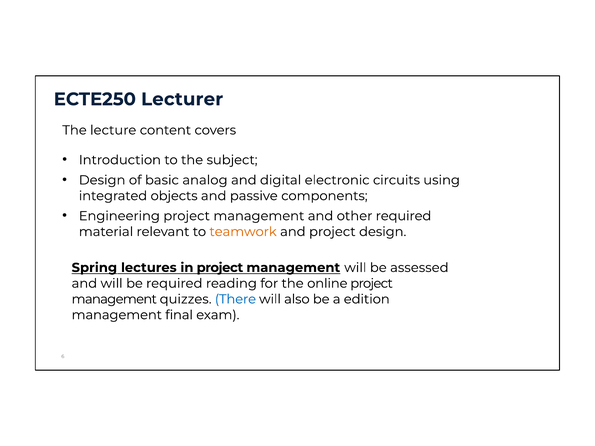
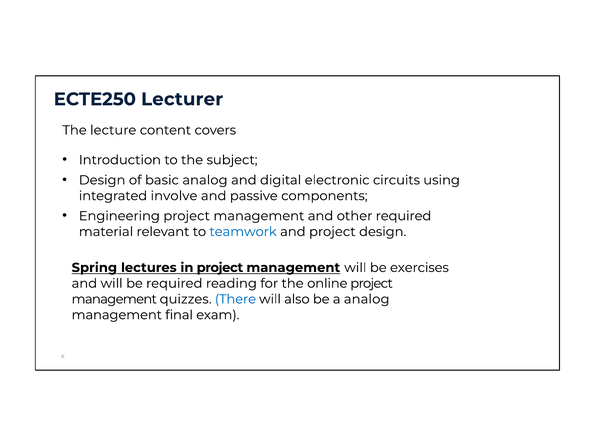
objects: objects -> involve
teamwork colour: orange -> blue
assessed: assessed -> exercises
a edition: edition -> analog
